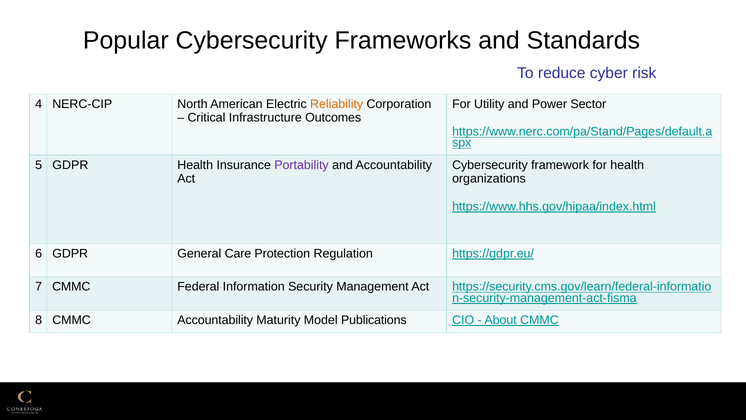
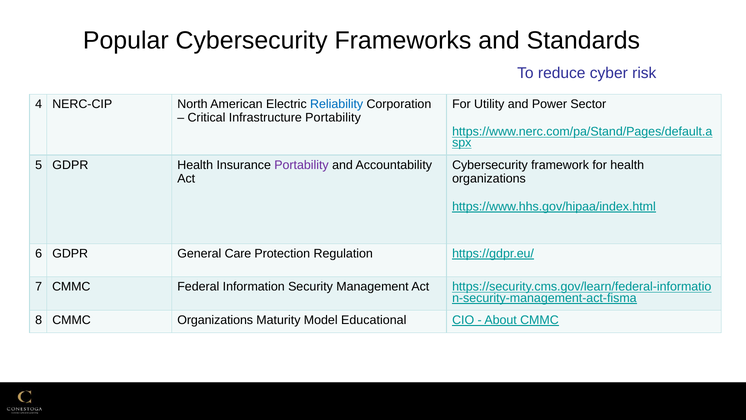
Reliability colour: orange -> blue
Infrastructure Outcomes: Outcomes -> Portability
CMMC Accountability: Accountability -> Organizations
Publications: Publications -> Educational
